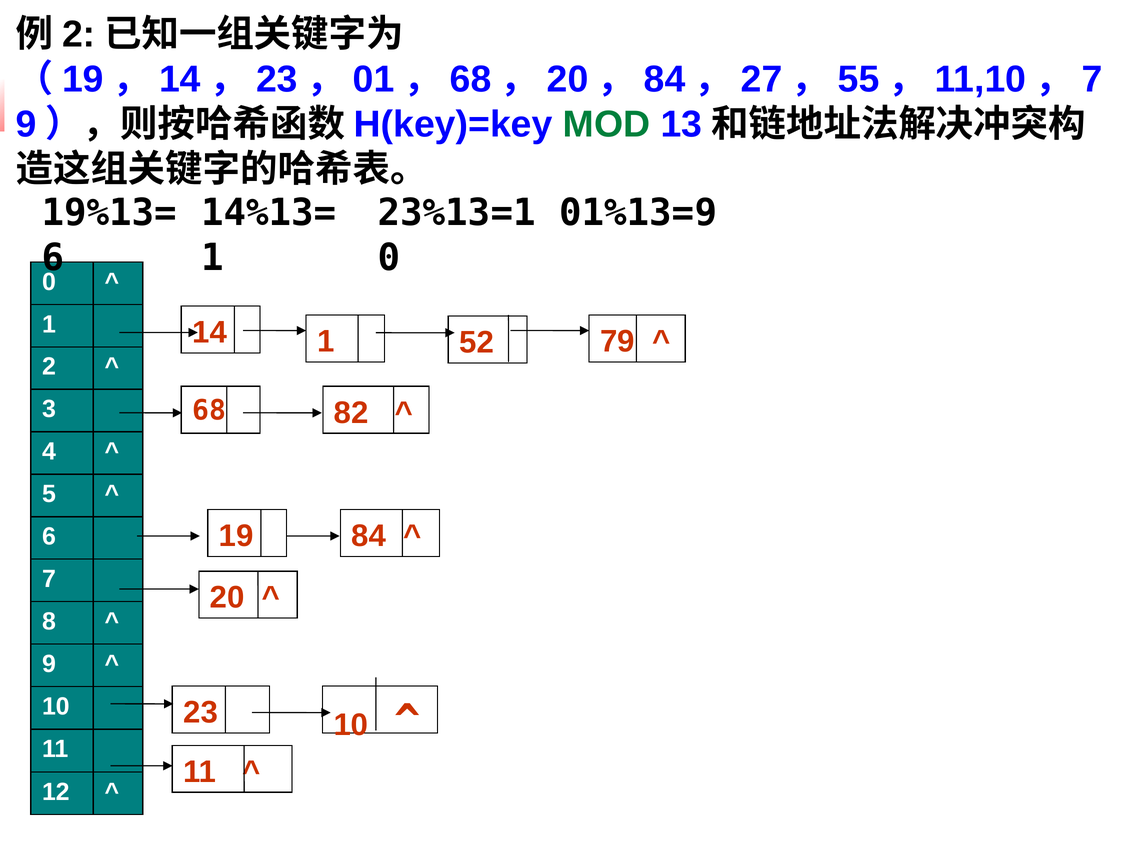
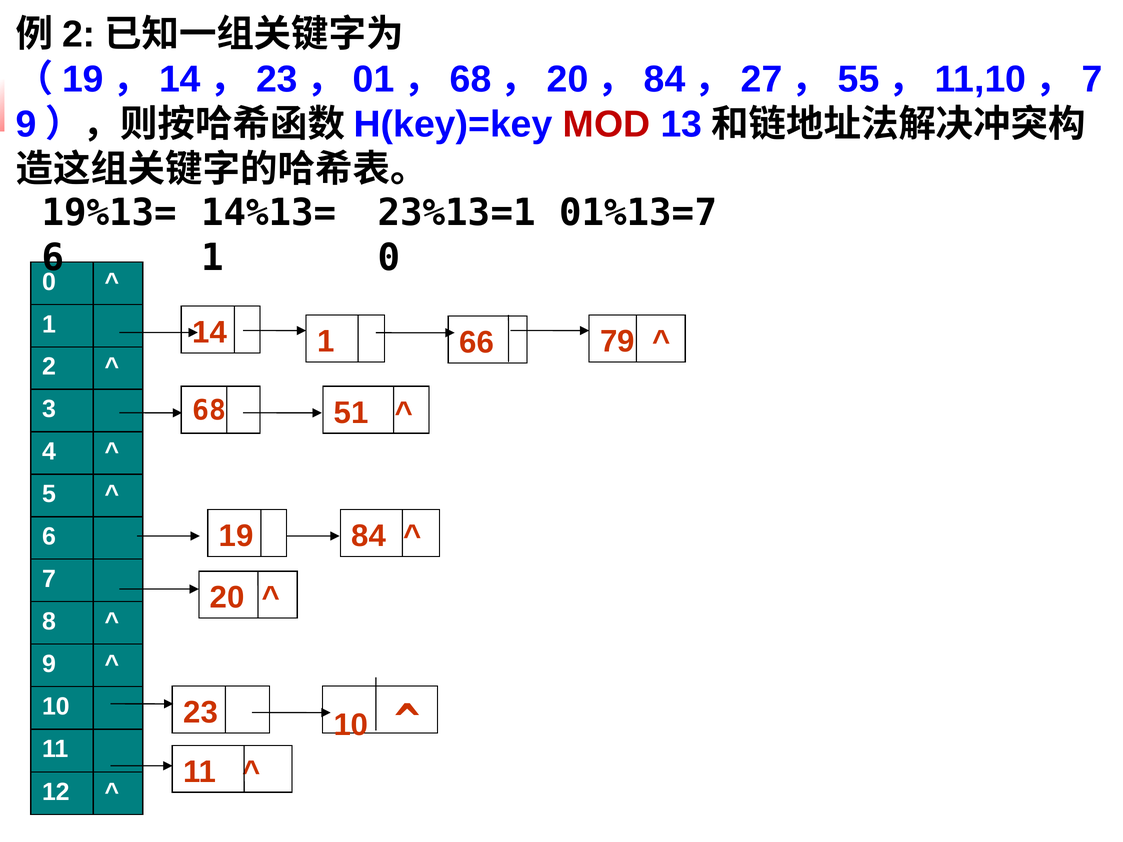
MOD colour: green -> red
01%13=9: 01%13=9 -> 01%13=7
52: 52 -> 66
82: 82 -> 51
